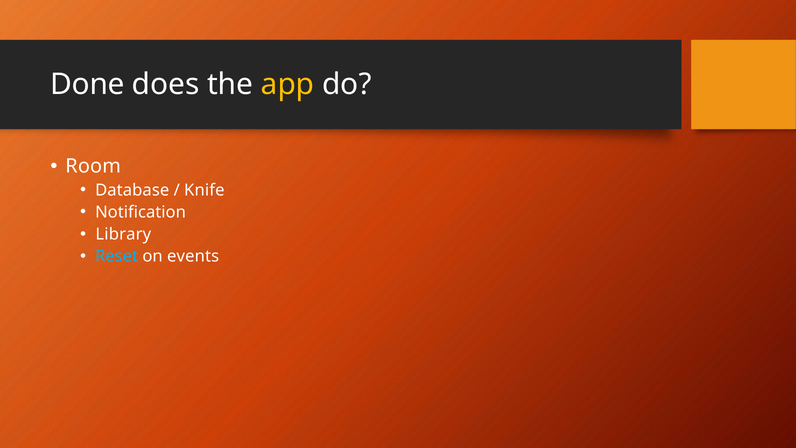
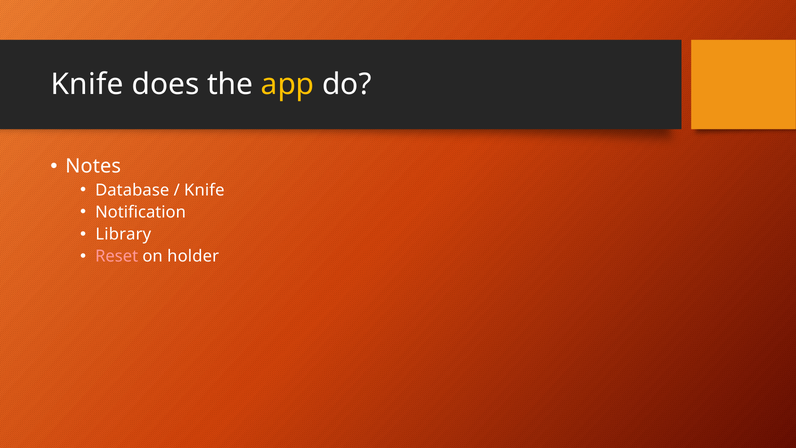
Done at (87, 84): Done -> Knife
Room: Room -> Notes
Reset colour: light blue -> pink
events: events -> holder
